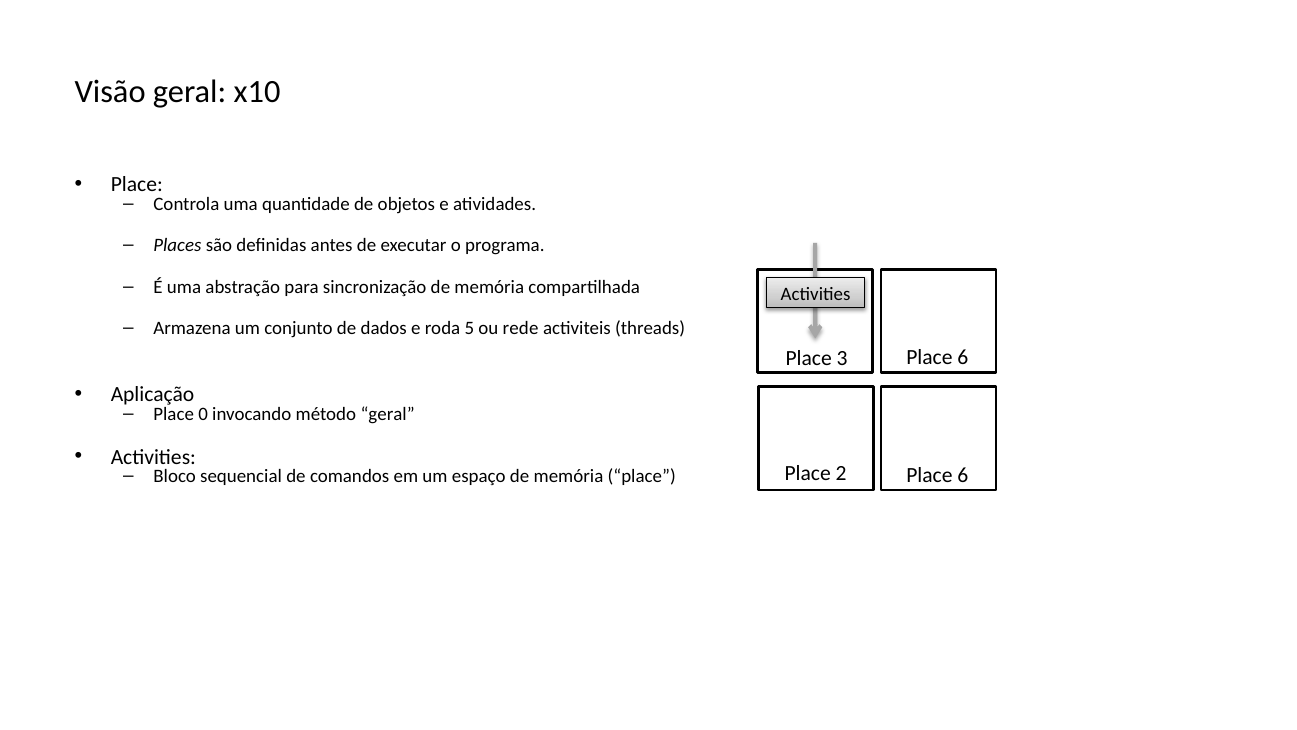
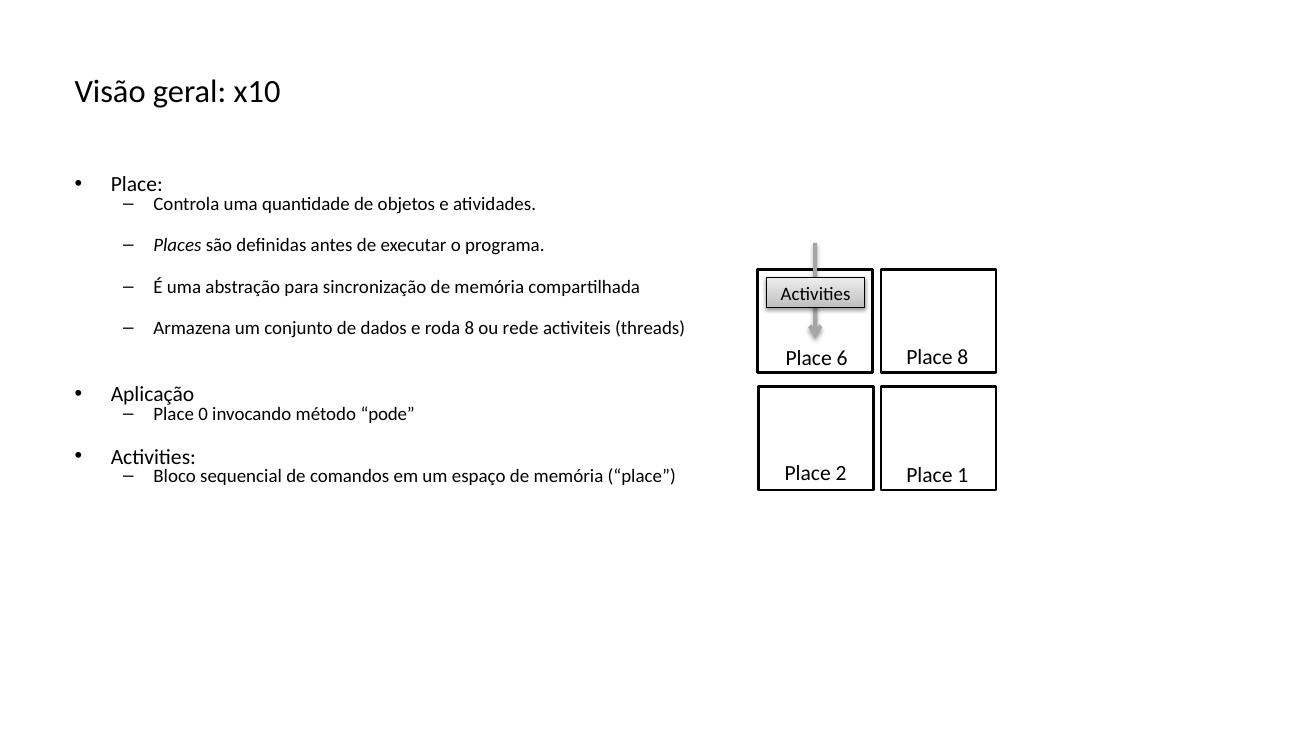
roda 5: 5 -> 8
6 at (963, 358): 6 -> 8
3: 3 -> 6
método geral: geral -> pode
2 Place 6: 6 -> 1
